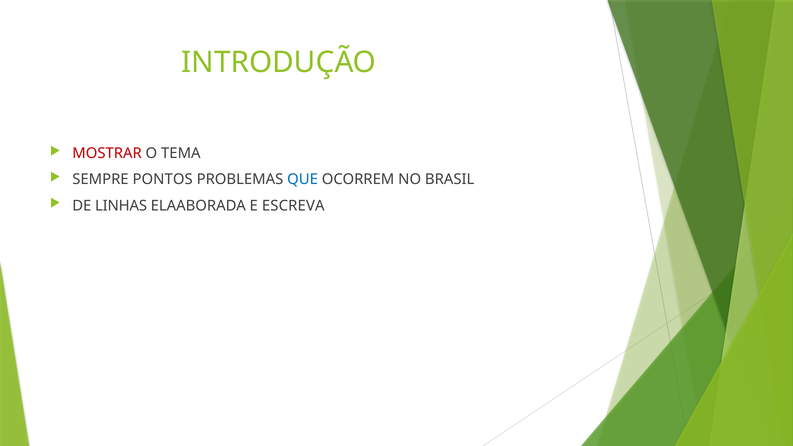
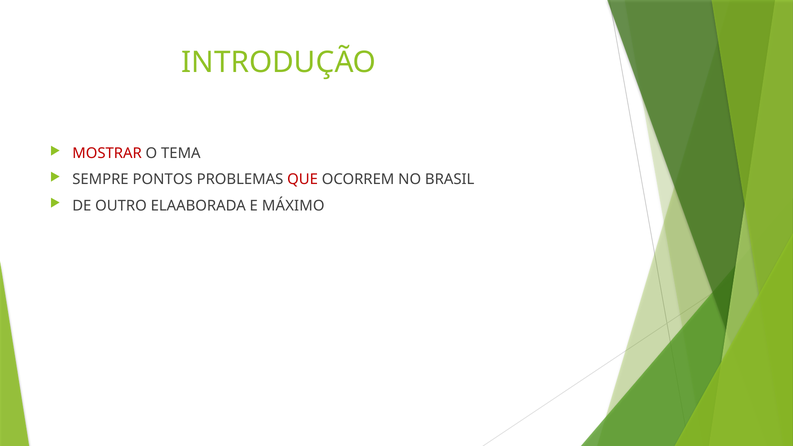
QUE colour: blue -> red
LINHAS: LINHAS -> OUTRO
ESCREVA: ESCREVA -> MÁXIMO
